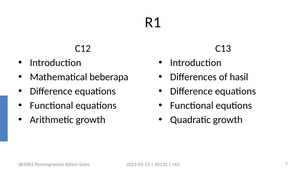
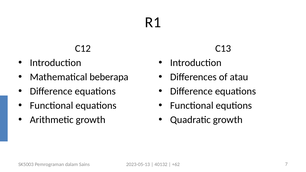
hasil: hasil -> atau
